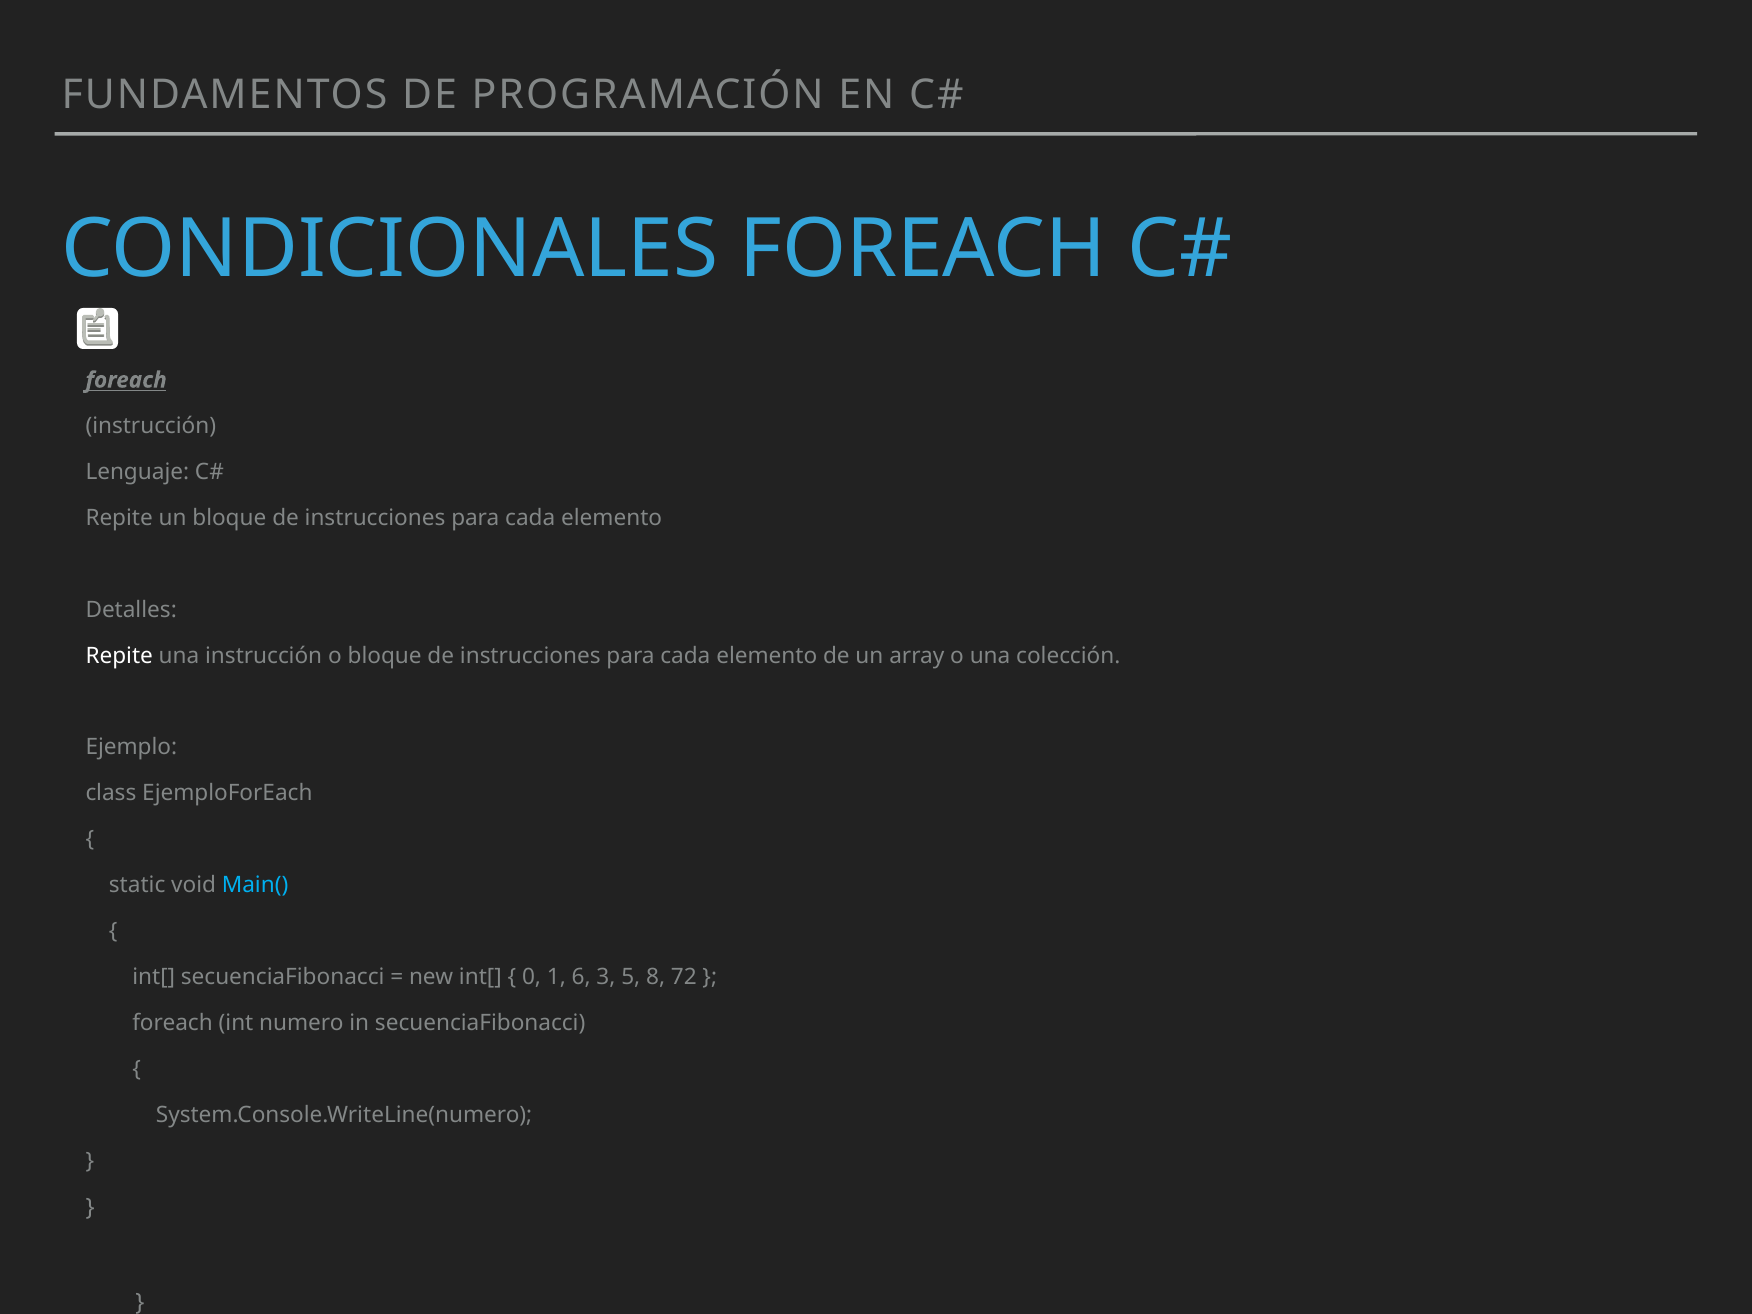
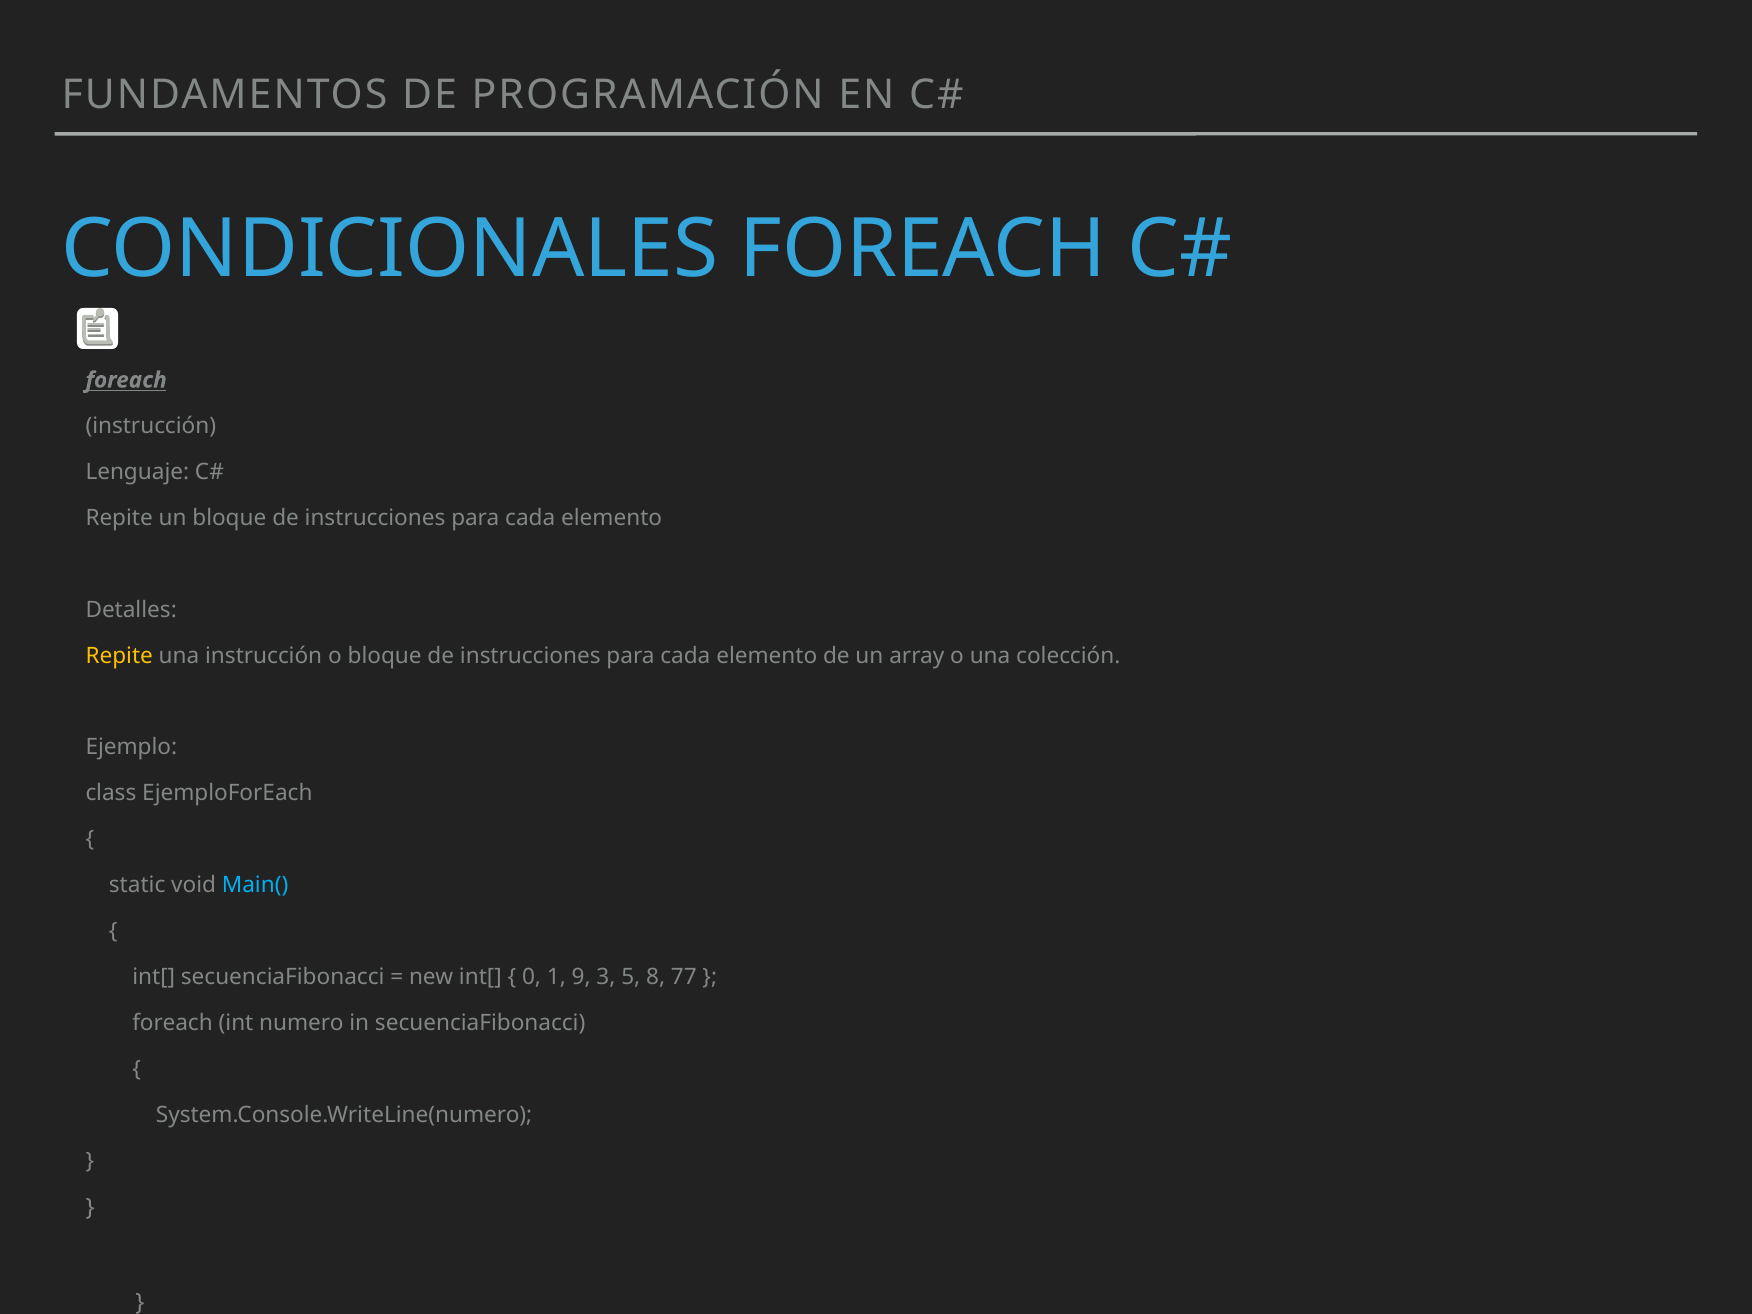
Repite at (119, 656) colour: white -> yellow
1 6: 6 -> 9
72: 72 -> 77
